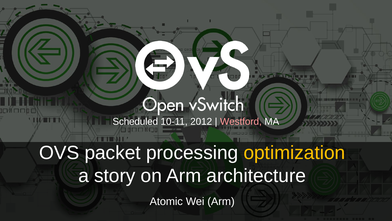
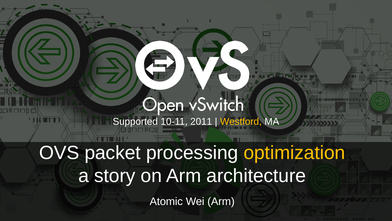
Scheduled: Scheduled -> Supported
2012: 2012 -> 2011
Westford colour: pink -> yellow
